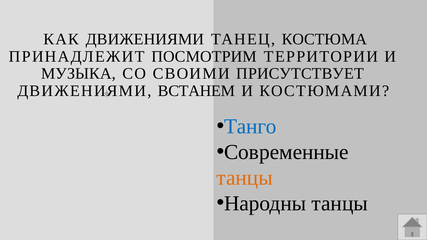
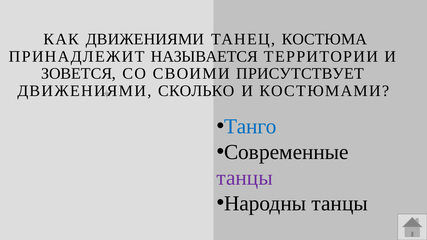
ПОСМОТРИМ: ПОСМОТРИМ -> НАЗЫВАЕТСЯ
МУЗЫКА: МУЗЫКА -> ЗОВЕТСЯ
ВСТАНЕМ: ВСТАНЕМ -> СКОЛЬКО
танцы at (245, 178) colour: orange -> purple
